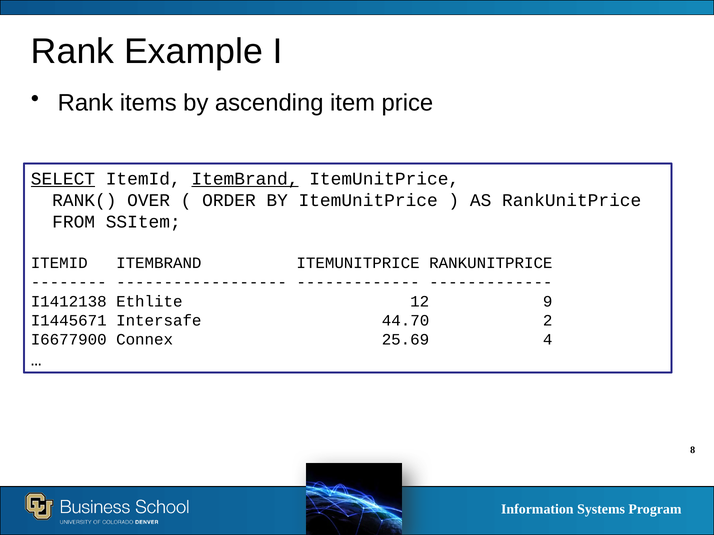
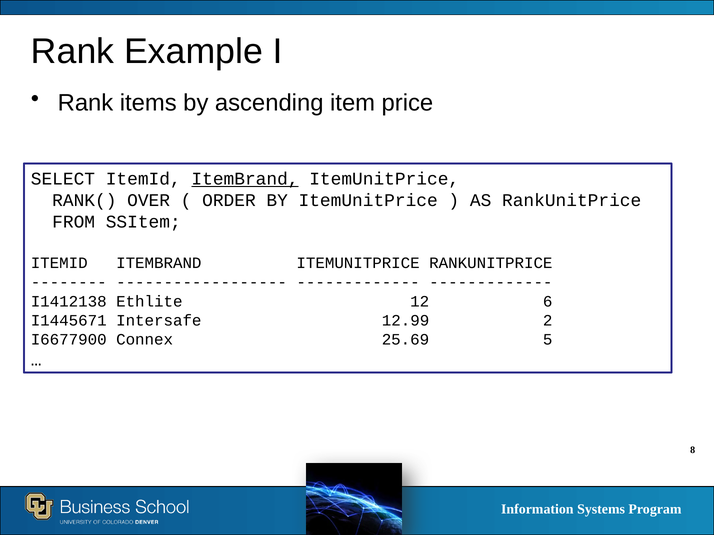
SELECT underline: present -> none
9: 9 -> 6
44.70: 44.70 -> 12.99
4: 4 -> 5
